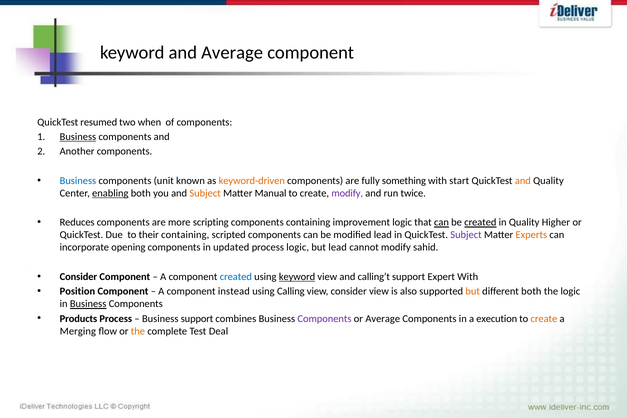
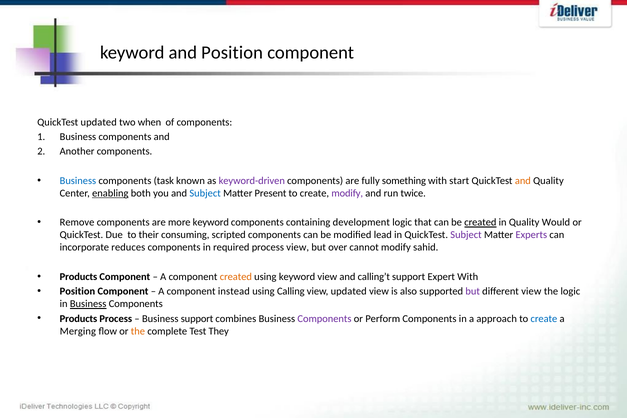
and Average: Average -> Position
QuickTest resumed: resumed -> updated
Business at (78, 137) underline: present -> none
unit: unit -> task
keyword-driven colour: orange -> purple
Subject at (205, 193) colour: orange -> blue
Manual: Manual -> Present
Reduces: Reduces -> Remove
more scripting: scripting -> keyword
improvement: improvement -> development
can at (441, 222) underline: present -> none
Higher: Higher -> Would
their containing: containing -> consuming
Experts colour: orange -> purple
opening: opening -> reduces
updated: updated -> required
process logic: logic -> view
but lead: lead -> over
Consider at (78, 277): Consider -> Products
created at (236, 277) colour: blue -> orange
keyword at (297, 277) underline: present -> none
view consider: consider -> updated
but at (473, 291) colour: orange -> purple
different both: both -> view
or Average: Average -> Perform
execution: execution -> approach
create at (544, 319) colour: orange -> blue
Deal: Deal -> They
